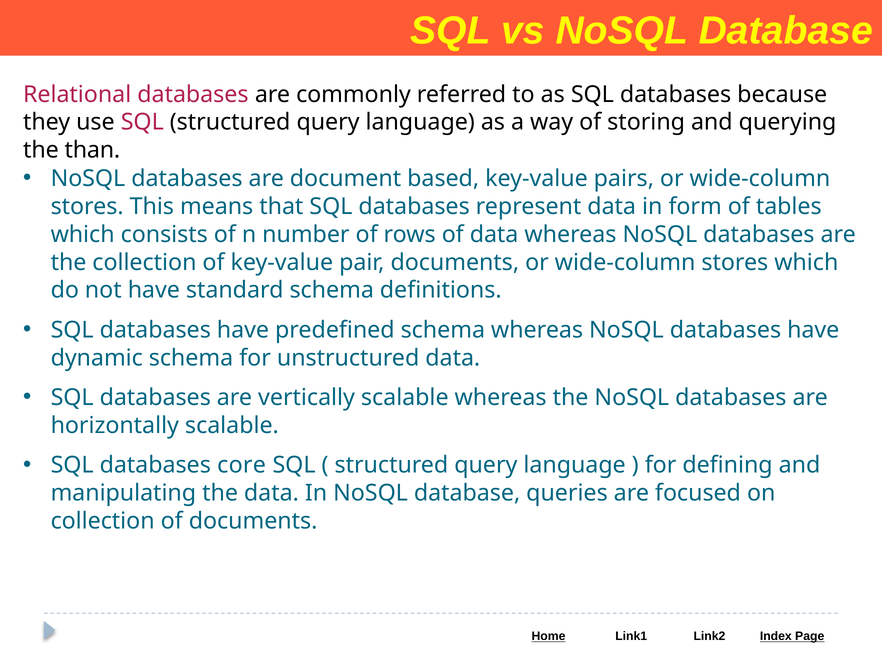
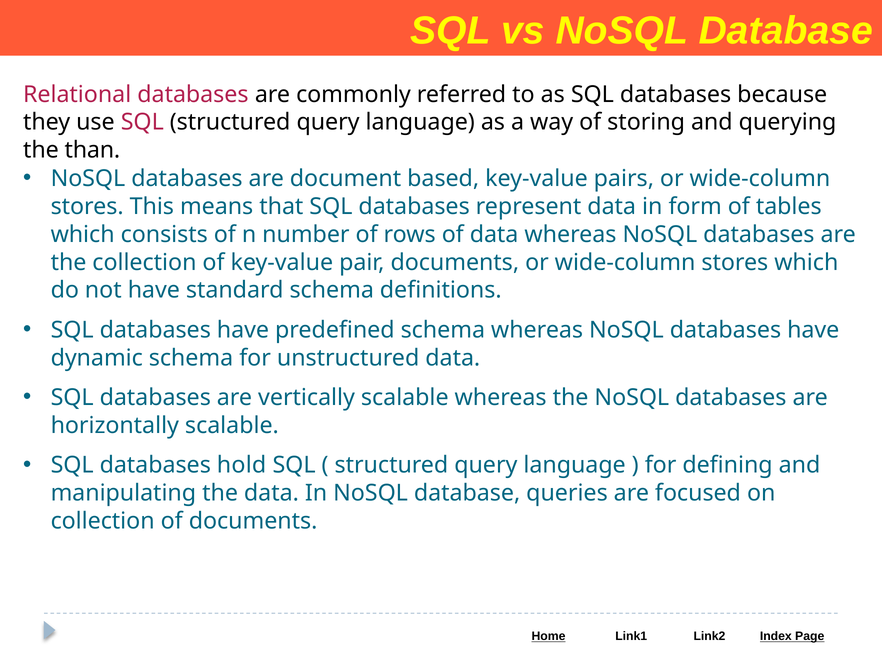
core: core -> hold
